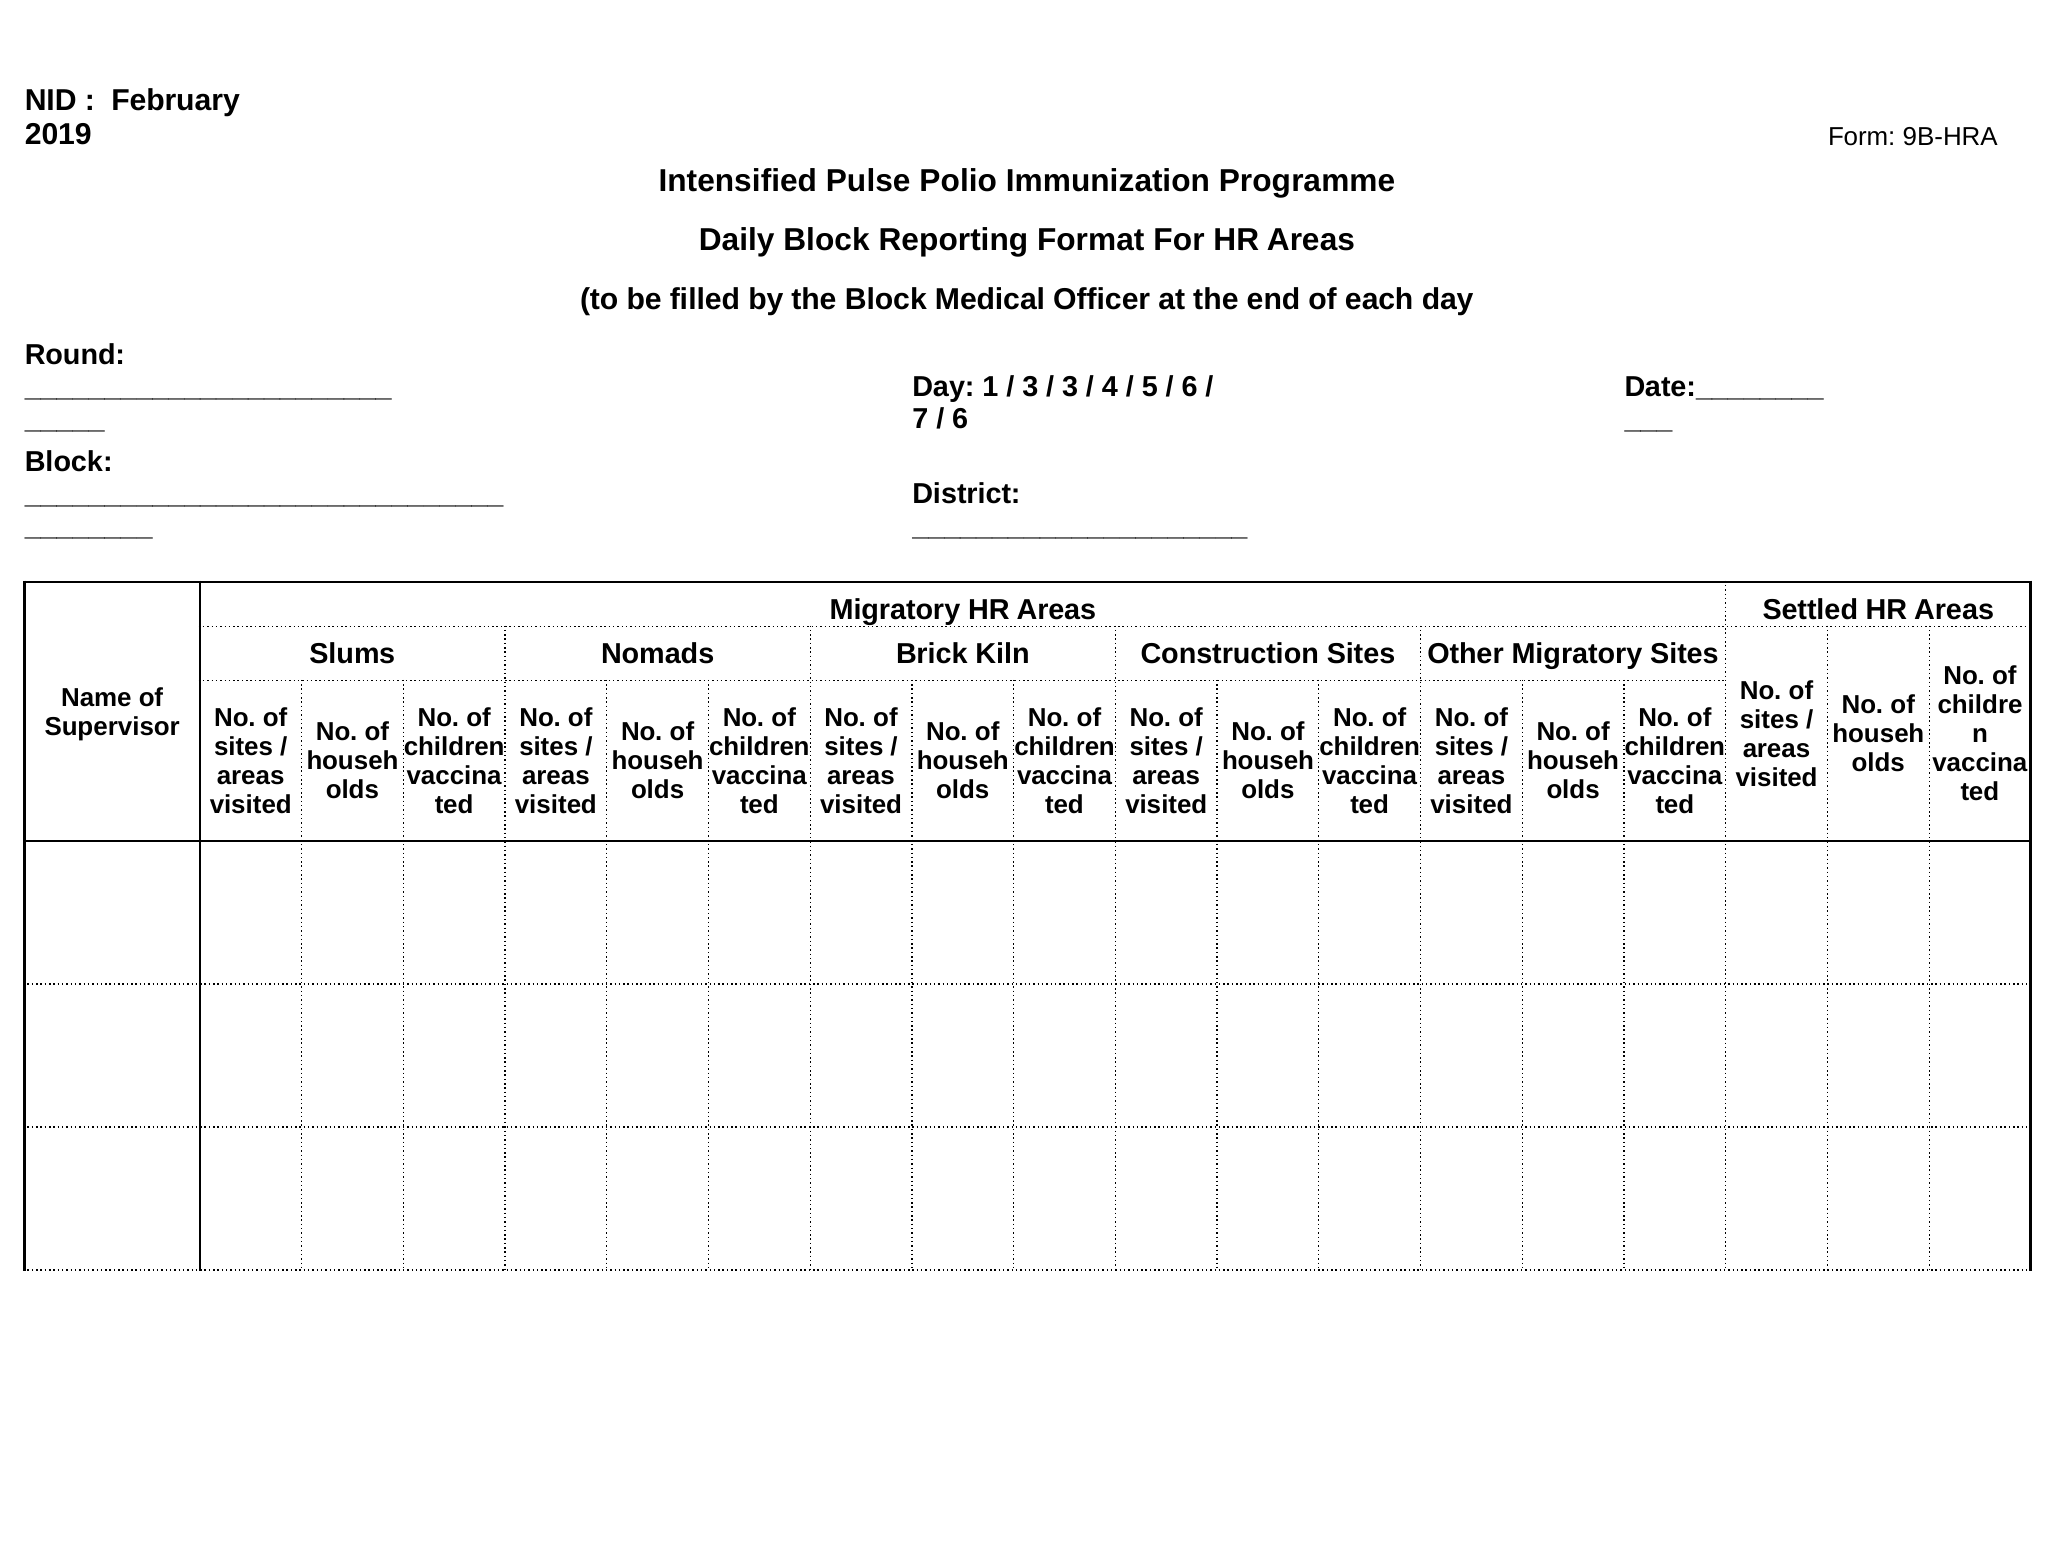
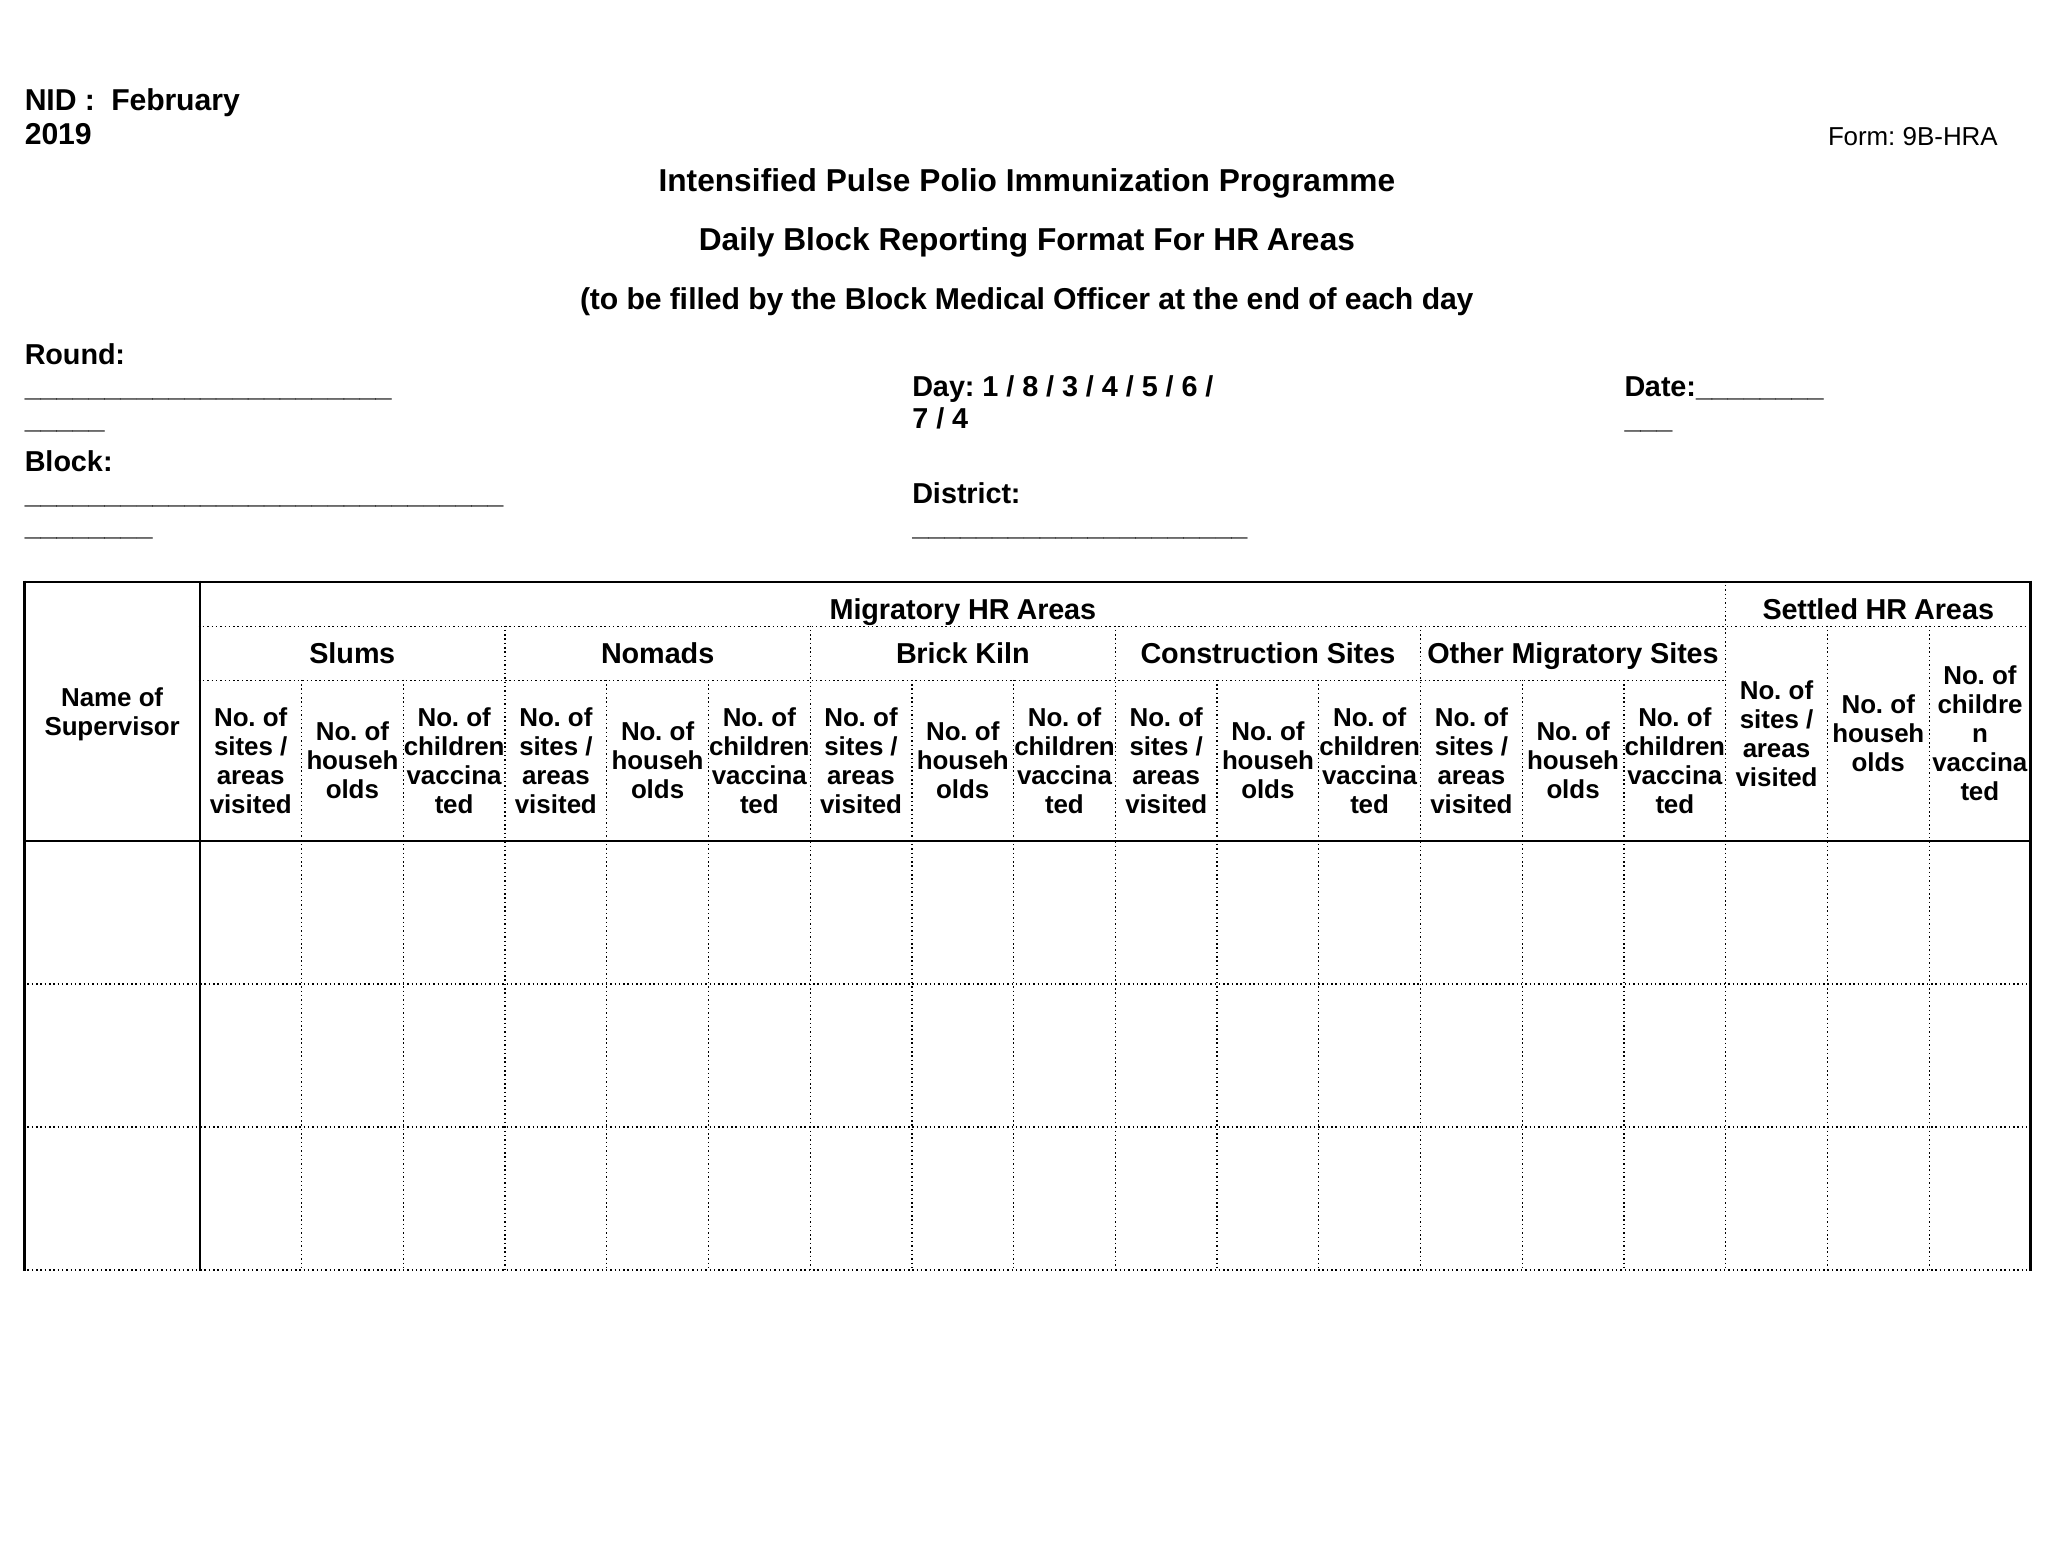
3 at (1030, 387): 3 -> 8
6 at (960, 419): 6 -> 4
